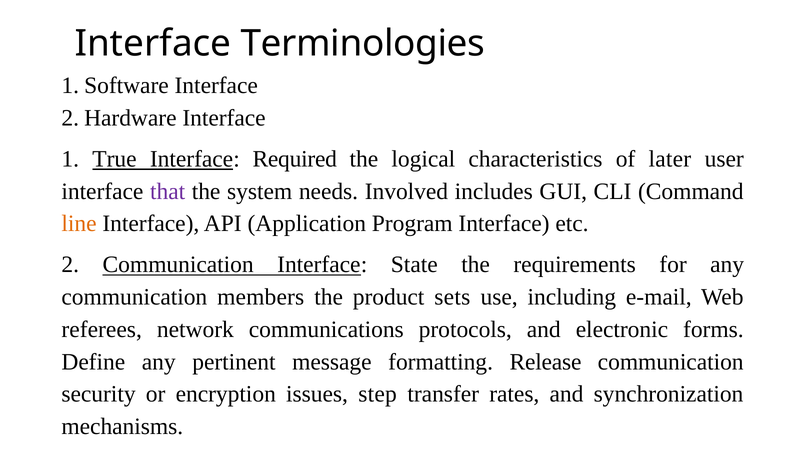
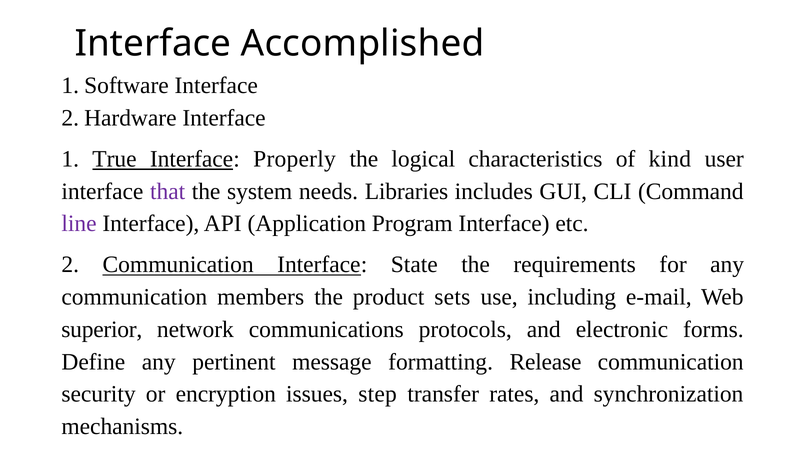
Terminologies: Terminologies -> Accomplished
Required: Required -> Properly
later: later -> kind
Involved: Involved -> Libraries
line colour: orange -> purple
referees: referees -> superior
